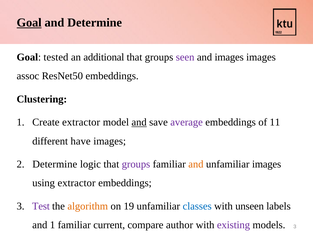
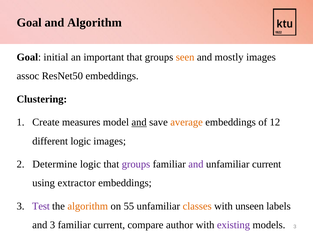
Goal at (29, 23) underline: present -> none
and Determine: Determine -> Algorithm
tested: tested -> initial
additional: additional -> important
seen colour: purple -> orange
and images: images -> mostly
Create extractor: extractor -> measures
average colour: purple -> orange
11: 11 -> 12
different have: have -> logic
and at (196, 164) colour: orange -> purple
unfamiliar images: images -> current
19: 19 -> 55
classes colour: blue -> orange
and 1: 1 -> 3
